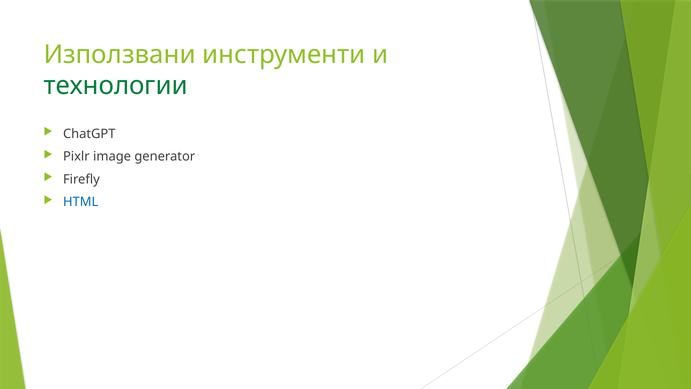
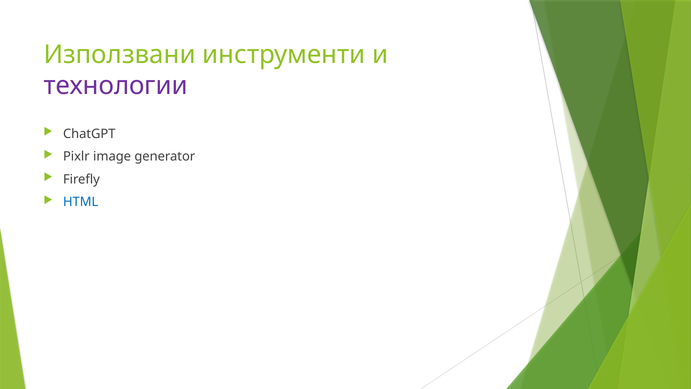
технологии colour: green -> purple
